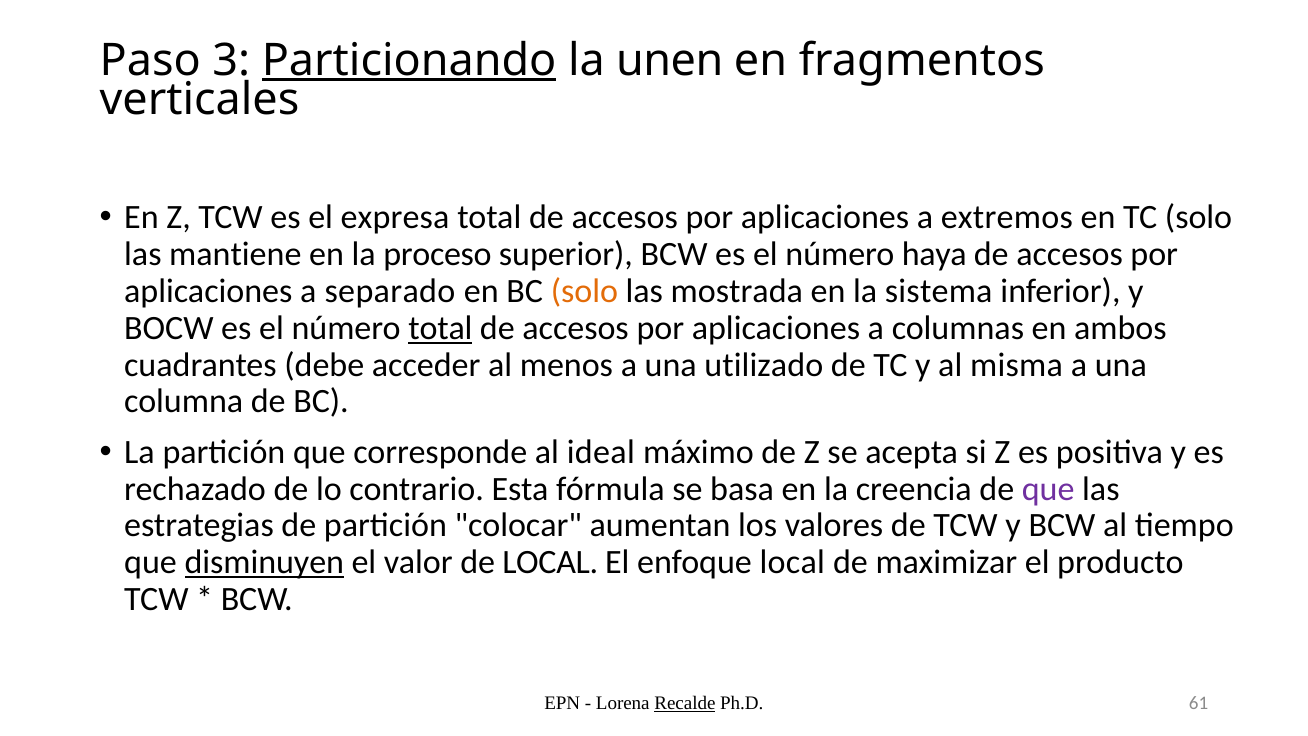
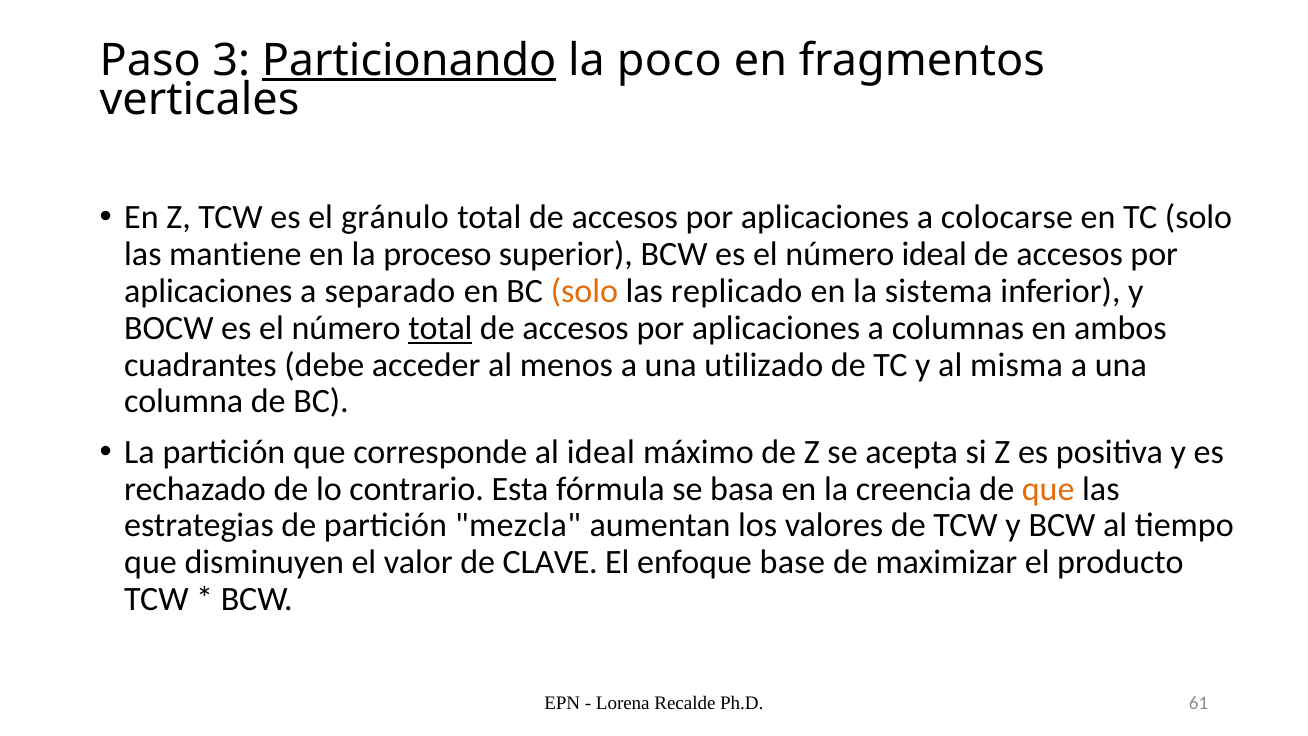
unen: unen -> poco
expresa: expresa -> gránulo
extremos: extremos -> colocarse
número haya: haya -> ideal
mostrada: mostrada -> replicado
que at (1048, 489) colour: purple -> orange
colocar: colocar -> mezcla
disminuyen underline: present -> none
de LOCAL: LOCAL -> CLAVE
enfoque local: local -> base
Recalde underline: present -> none
